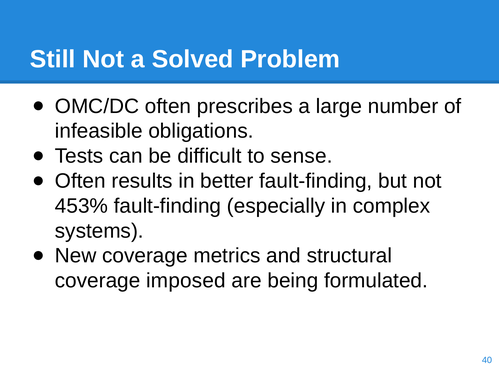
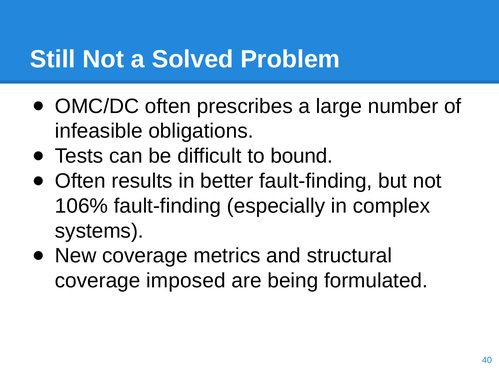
sense: sense -> bound
453%: 453% -> 106%
